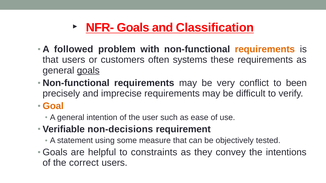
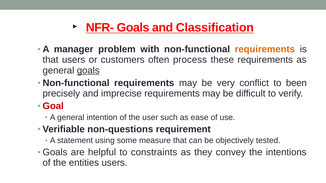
followed: followed -> manager
systems: systems -> process
Goal colour: orange -> red
non-decisions: non-decisions -> non-questions
correct: correct -> entities
